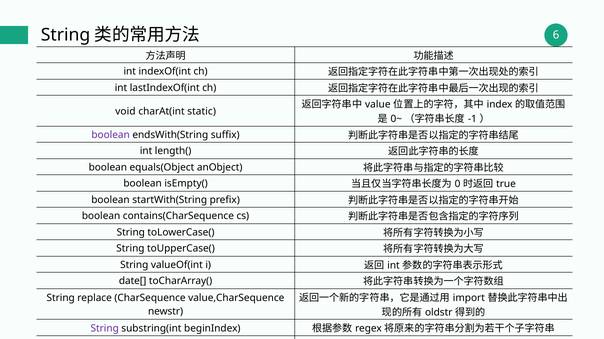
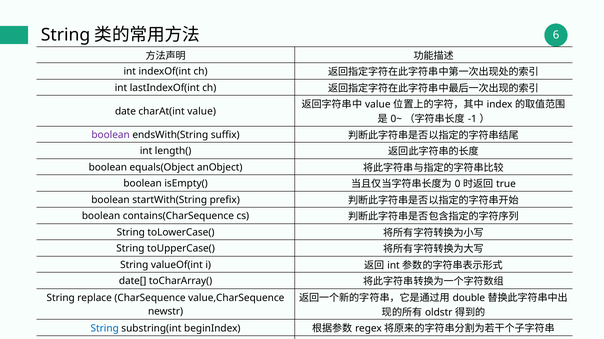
void: void -> date
charAt(int static: static -> value
import: import -> double
String at (105, 329) colour: purple -> blue
